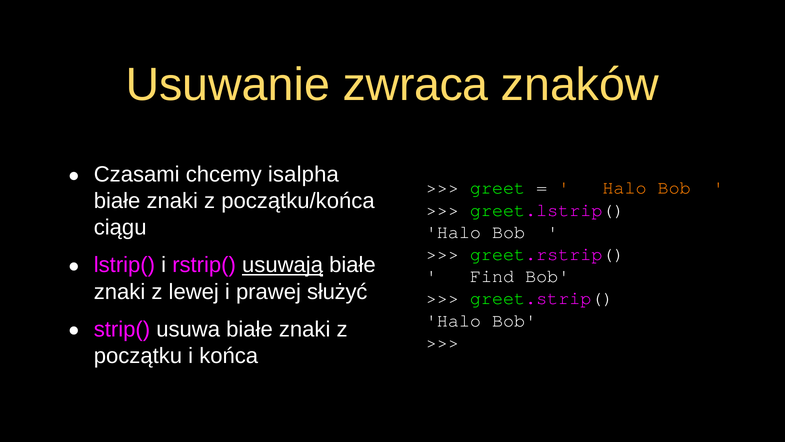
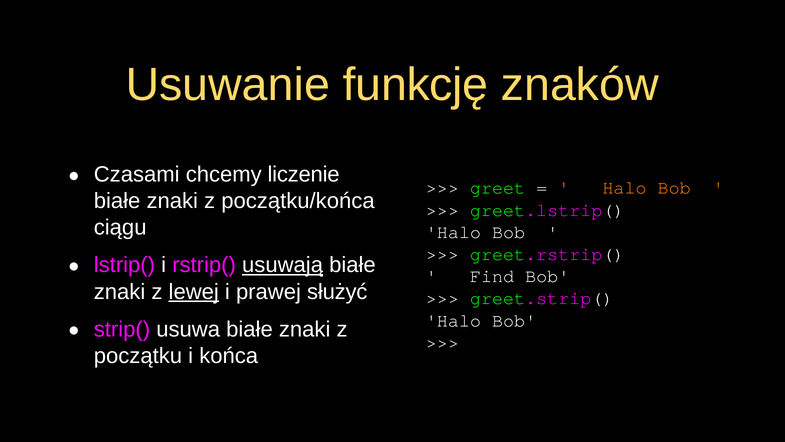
zwraca: zwraca -> funkcję
isalpha: isalpha -> liczenie
lewej underline: none -> present
